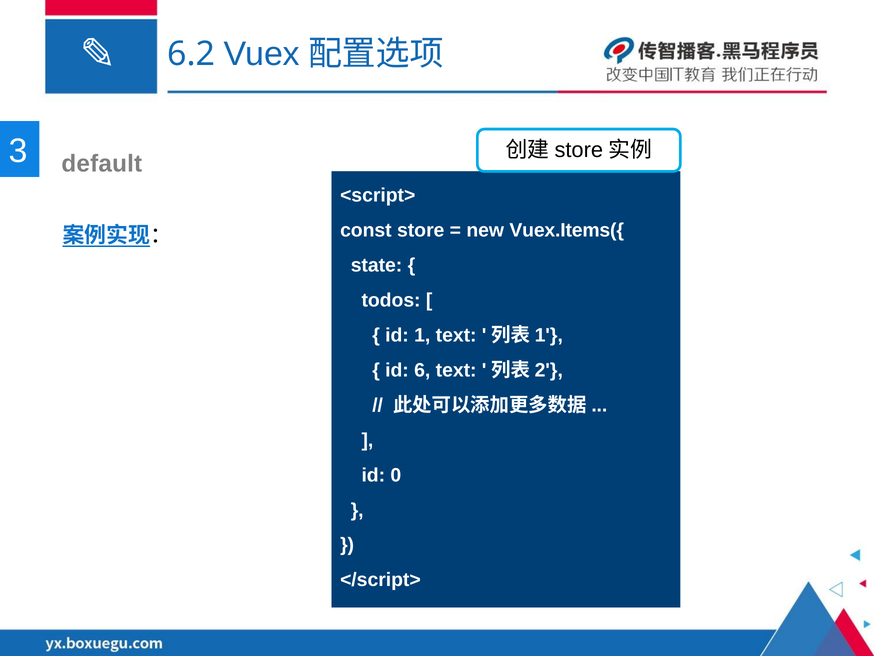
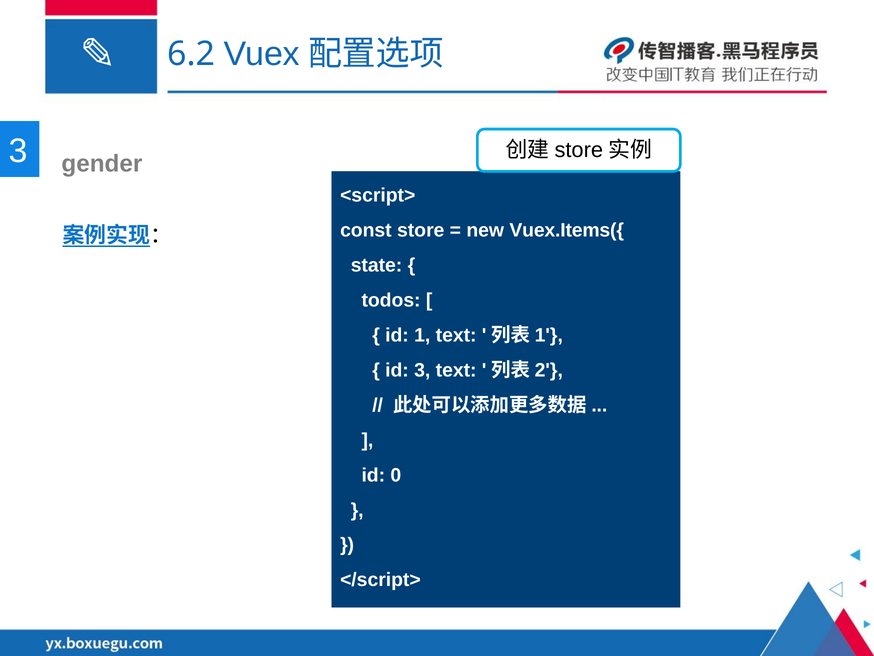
default: default -> gender
id 6: 6 -> 3
